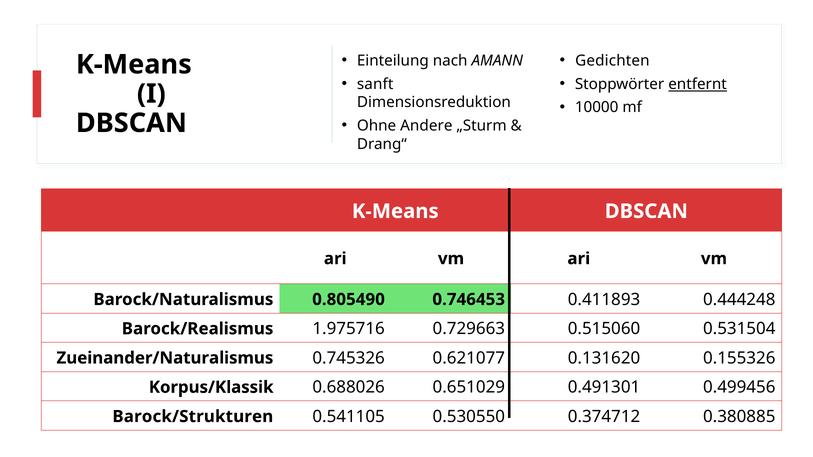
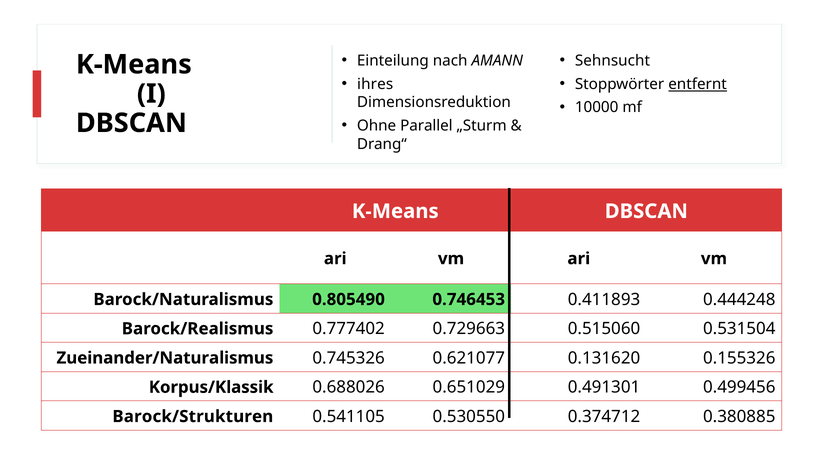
Gedichten: Gedichten -> Sehnsucht
sanft: sanft -> ihres
Andere: Andere -> Parallel
1.975716: 1.975716 -> 0.777402
